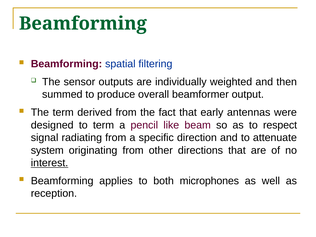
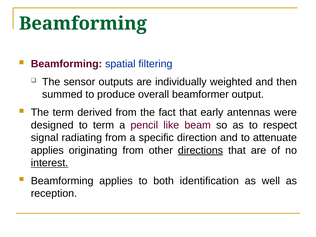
system at (47, 150): system -> applies
directions underline: none -> present
microphones: microphones -> identification
